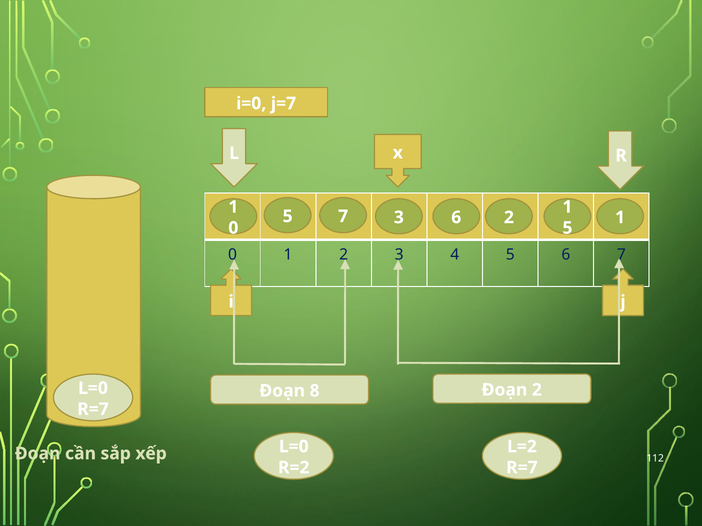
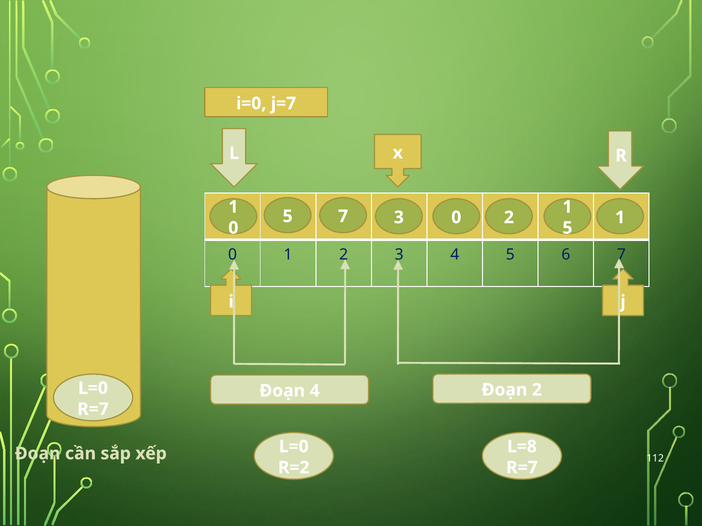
3 6: 6 -> 0
Đoạn 8: 8 -> 4
L=2: L=2 -> L=8
